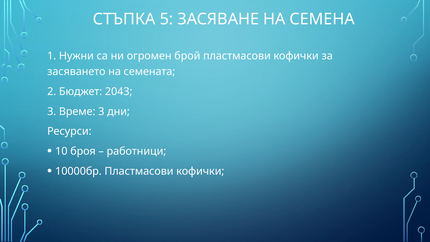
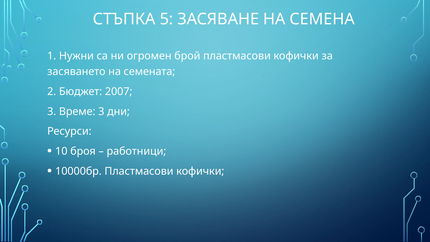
2043: 2043 -> 2007
